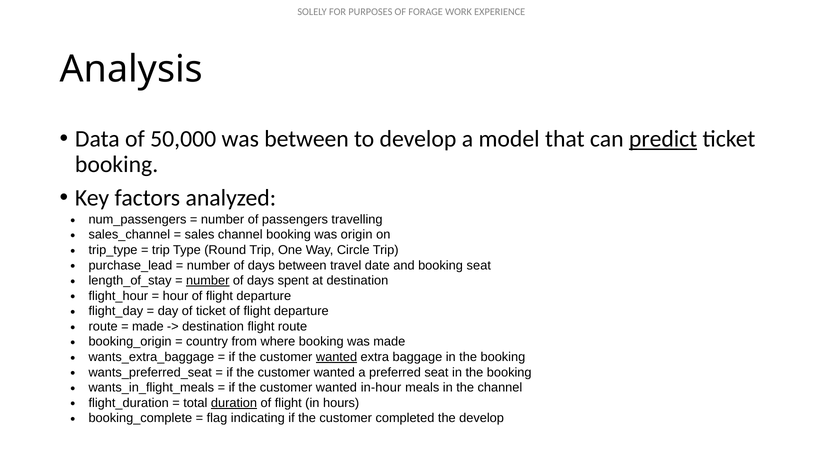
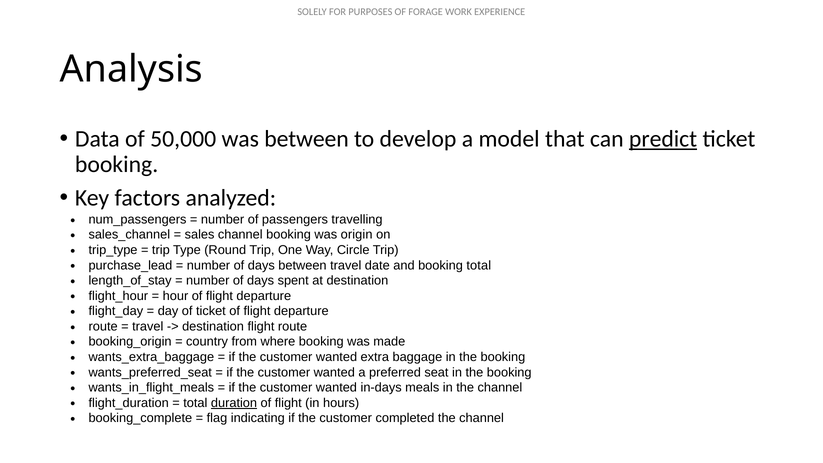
booking seat: seat -> total
number at (208, 281) underline: present -> none
made at (148, 326): made -> travel
wanted at (337, 357) underline: present -> none
in-hour: in-hour -> in-days
completed the develop: develop -> channel
